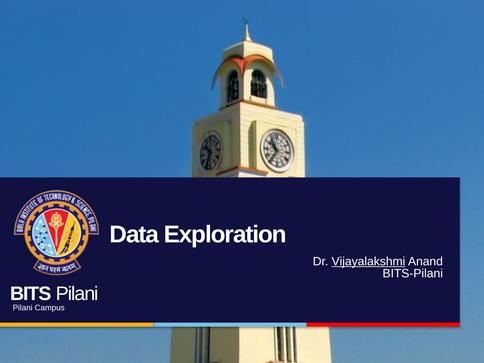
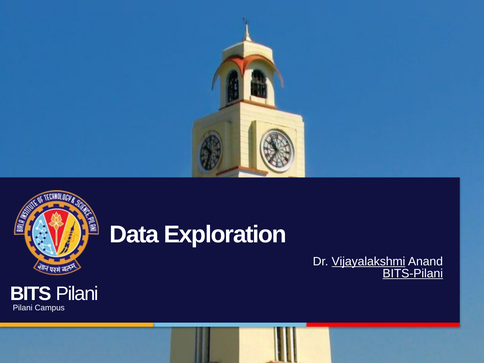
BITS-Pilani underline: none -> present
